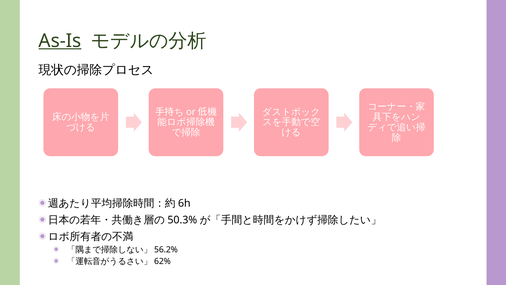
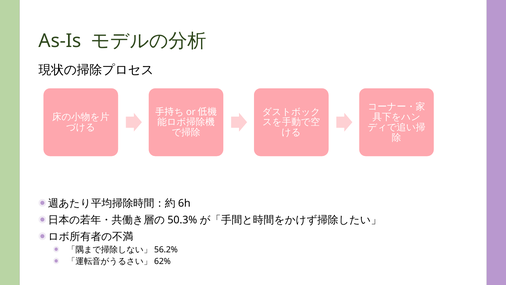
As-Is underline: present -> none
